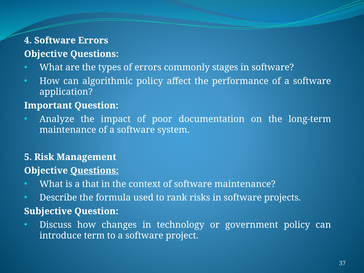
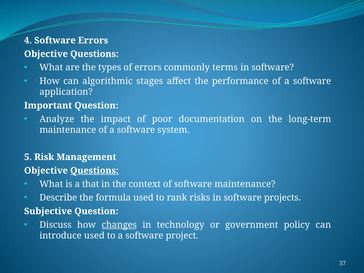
stages: stages -> terms
algorithmic policy: policy -> stages
changes underline: none -> present
introduce term: term -> used
